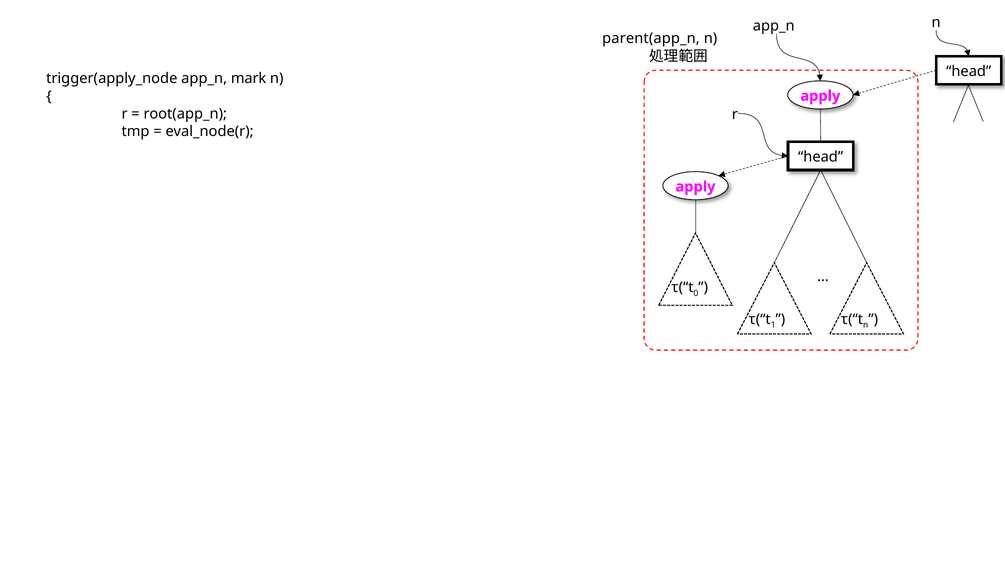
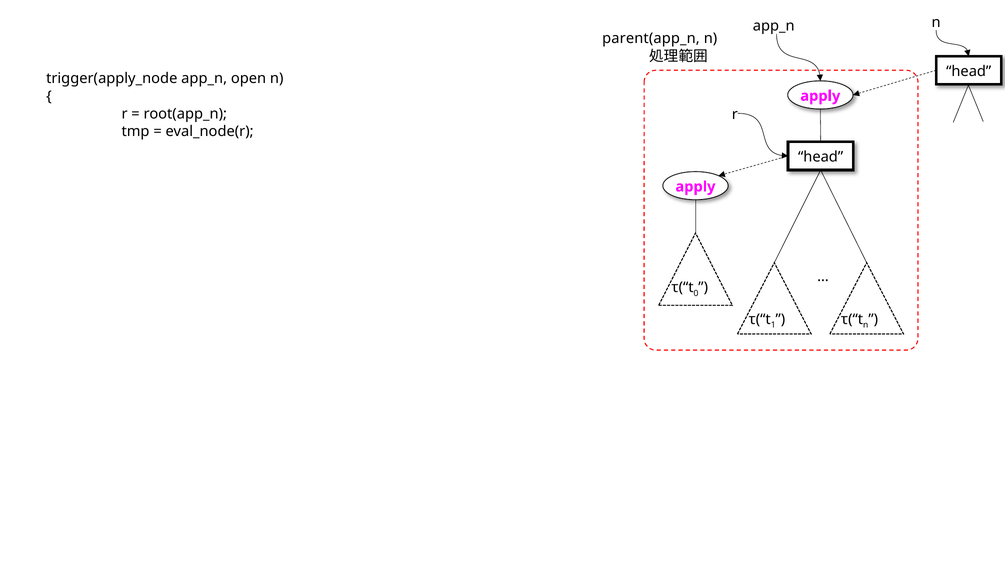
mark: mark -> open
